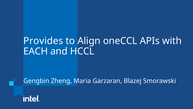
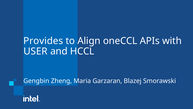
EACH: EACH -> USER
